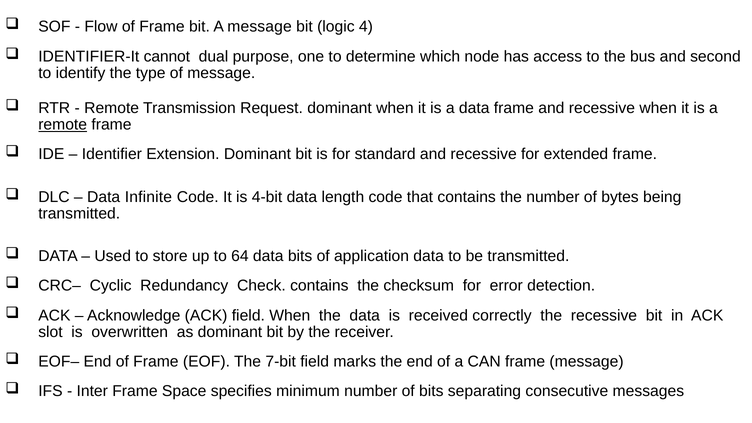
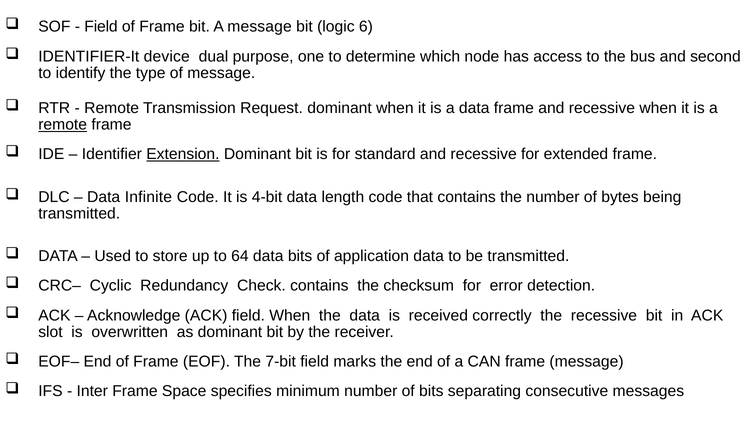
Flow at (101, 27): Flow -> Field
4: 4 -> 6
cannot: cannot -> device
Extension underline: none -> present
